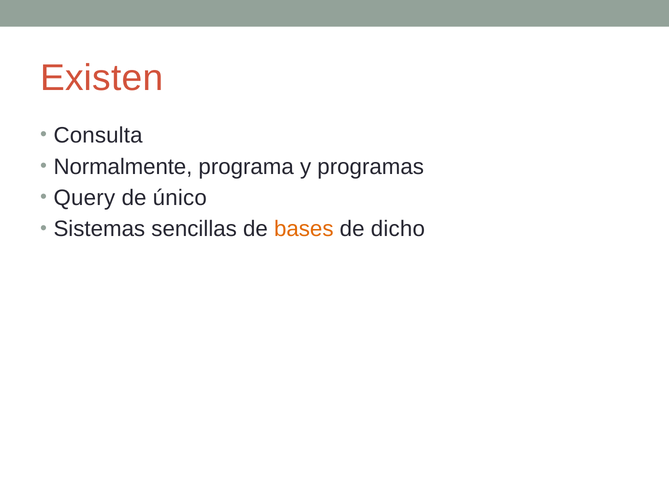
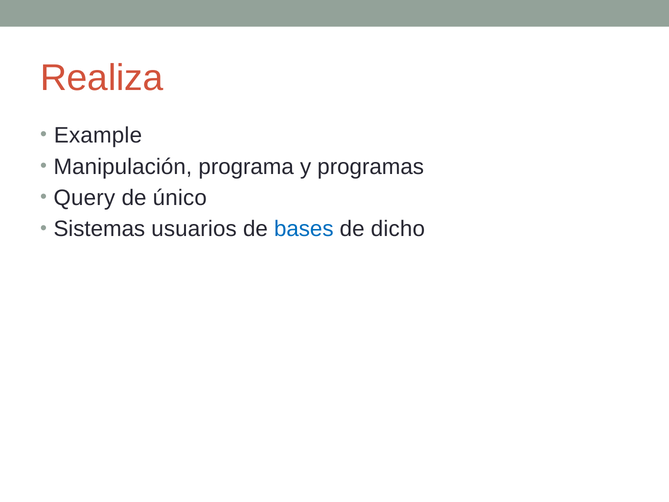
Existen: Existen -> Realiza
Consulta: Consulta -> Example
Normalmente: Normalmente -> Manipulación
sencillas: sencillas -> usuarios
bases colour: orange -> blue
